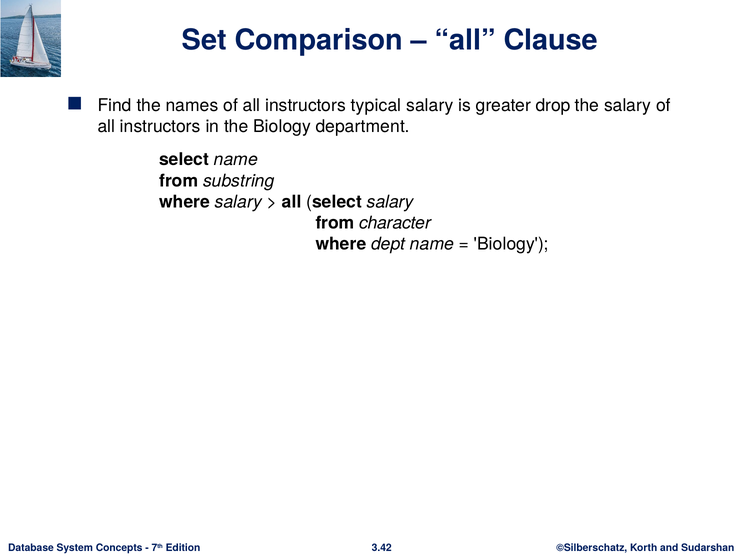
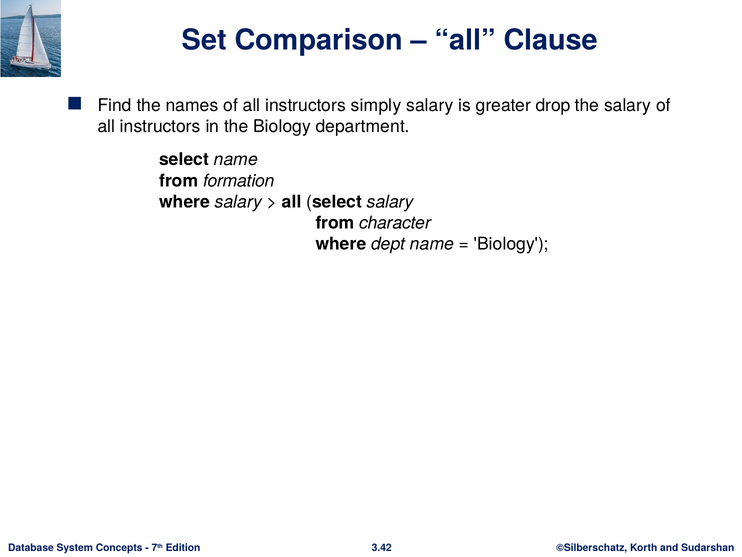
typical: typical -> simply
substring: substring -> formation
